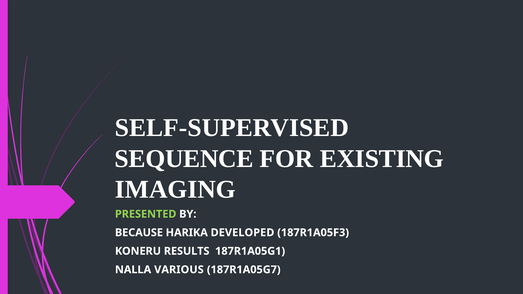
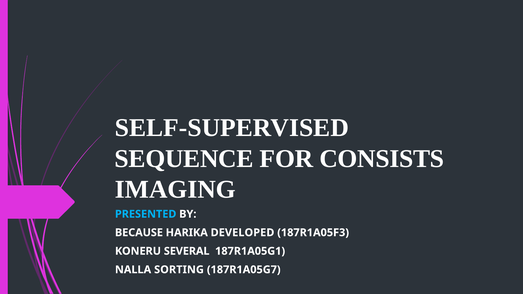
EXISTING: EXISTING -> CONSISTS
PRESENTED colour: light green -> light blue
RESULTS: RESULTS -> SEVERAL
VARIOUS: VARIOUS -> SORTING
